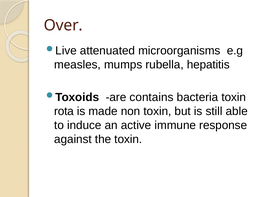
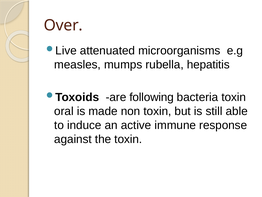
contains: contains -> following
rota: rota -> oral
